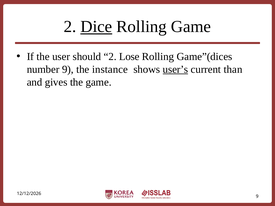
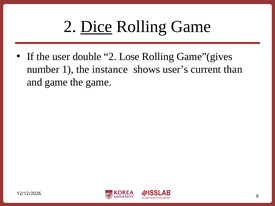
should: should -> double
Game”(dices: Game”(dices -> Game”(gives
number 9: 9 -> 1
user’s underline: present -> none
and gives: gives -> game
